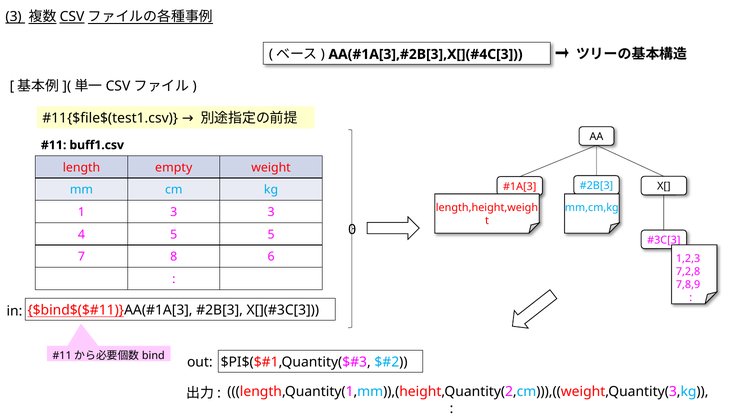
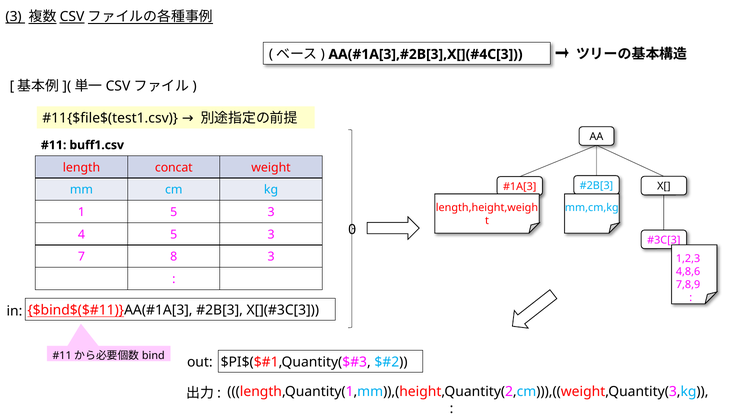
empty: empty -> concat
1 3: 3 -> 5
4 5 5: 5 -> 3
8 6: 6 -> 3
7,2,8: 7,2,8 -> 4,8,6
